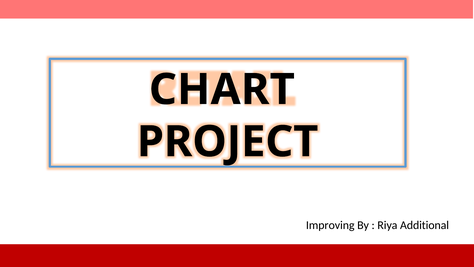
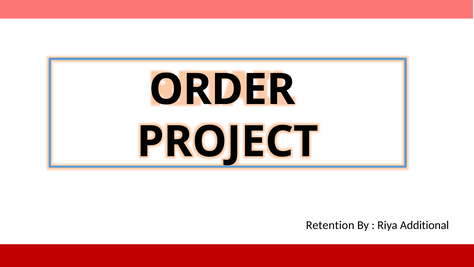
CHART: CHART -> ORDER
Improving: Improving -> Retention
